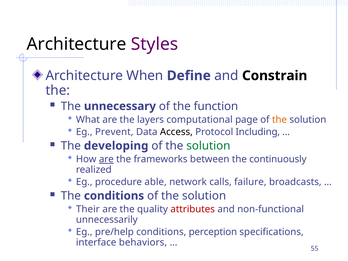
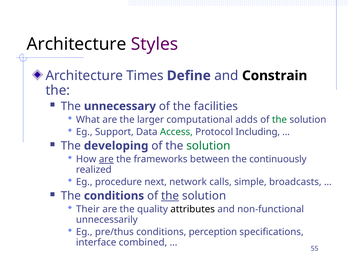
When: When -> Times
function: function -> facilities
layers: layers -> larger
page: page -> adds
the at (279, 120) colour: orange -> green
Prevent: Prevent -> Support
Access colour: black -> green
able: able -> next
failure: failure -> simple
the at (170, 196) underline: none -> present
attributes colour: red -> black
pre/help: pre/help -> pre/thus
behaviors: behaviors -> combined
